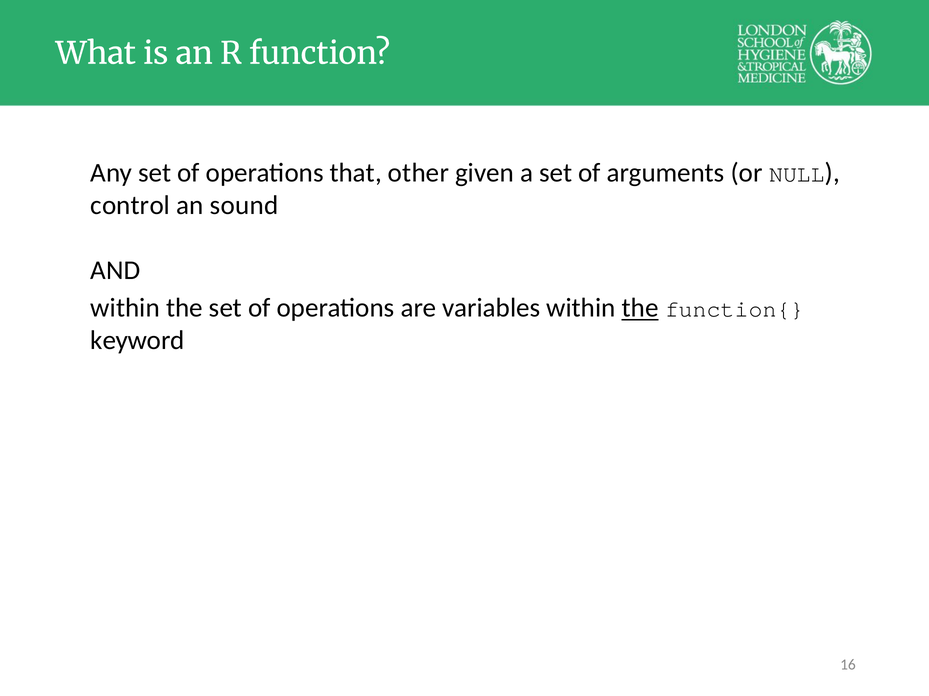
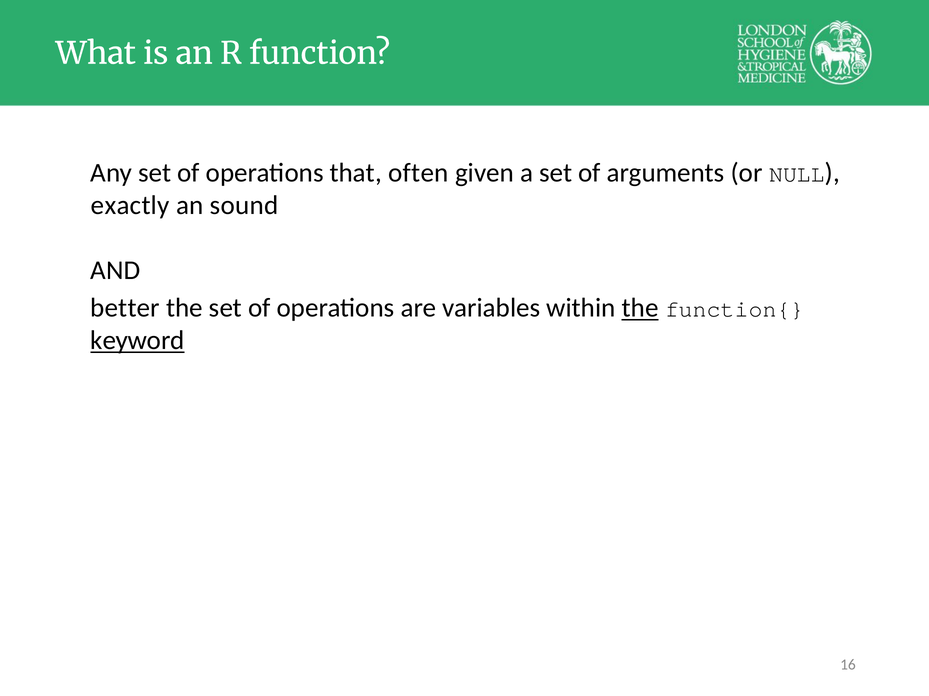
other: other -> often
control: control -> exactly
within at (125, 308): within -> better
keyword underline: none -> present
